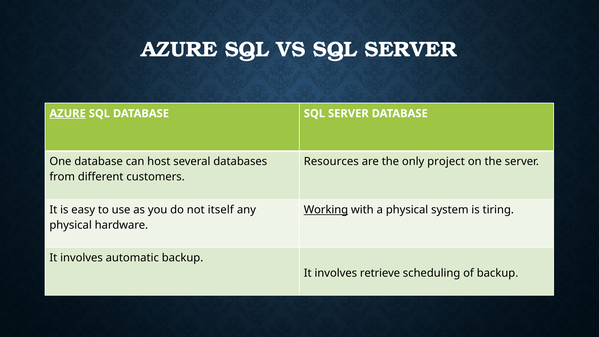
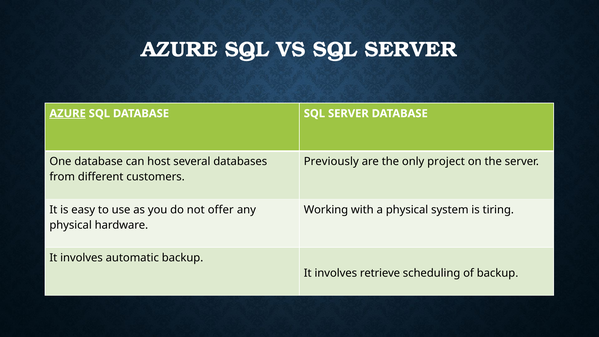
Resources: Resources -> Previously
itself: itself -> offer
Working underline: present -> none
